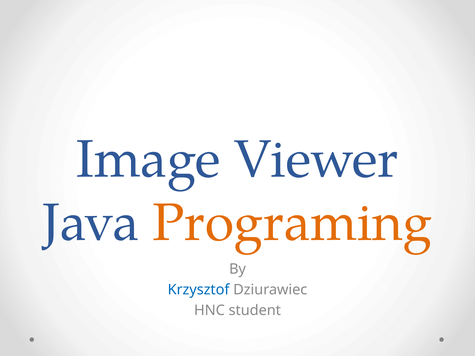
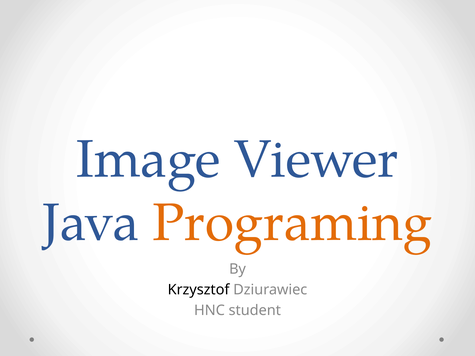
Krzysztof colour: blue -> black
